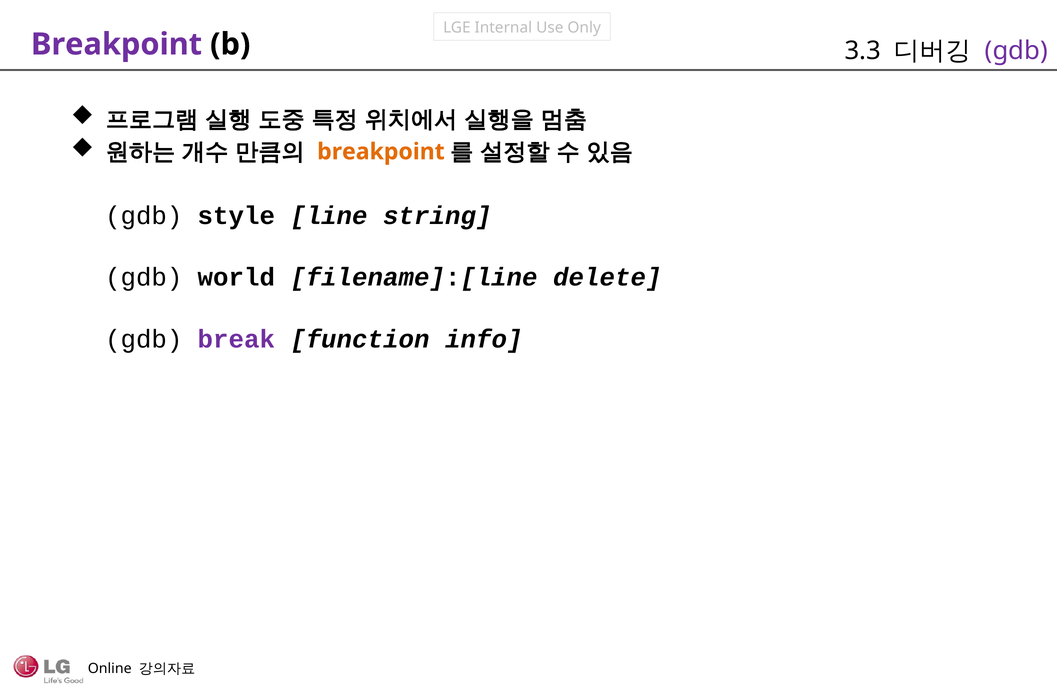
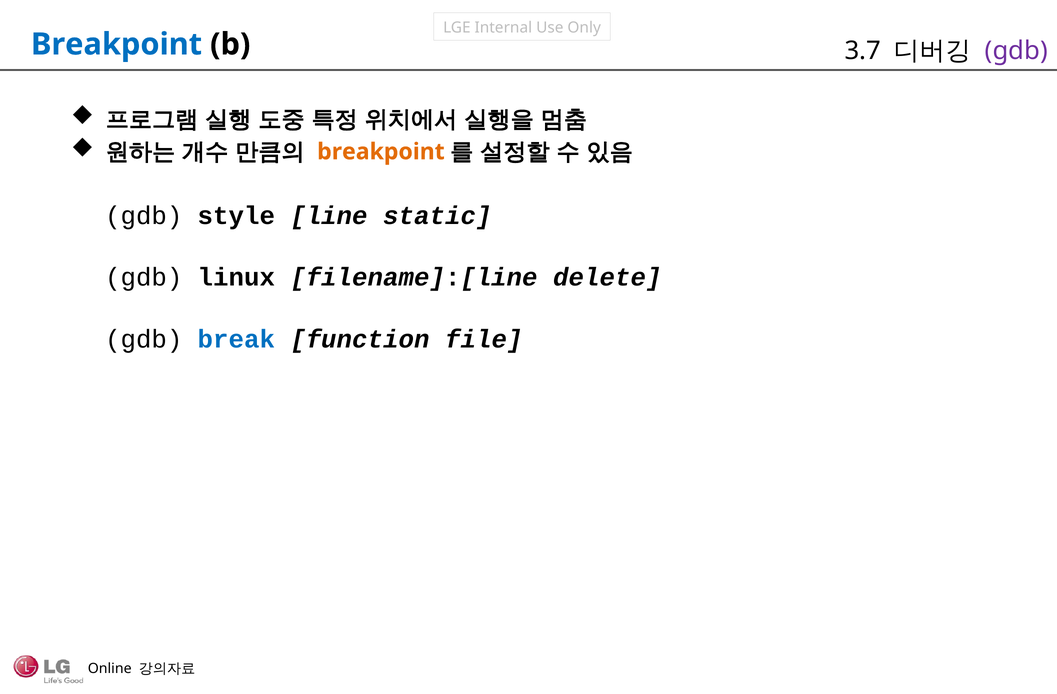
Breakpoint at (117, 44) colour: purple -> blue
3.3: 3.3 -> 3.7
string: string -> static
world: world -> linux
break colour: purple -> blue
info: info -> file
